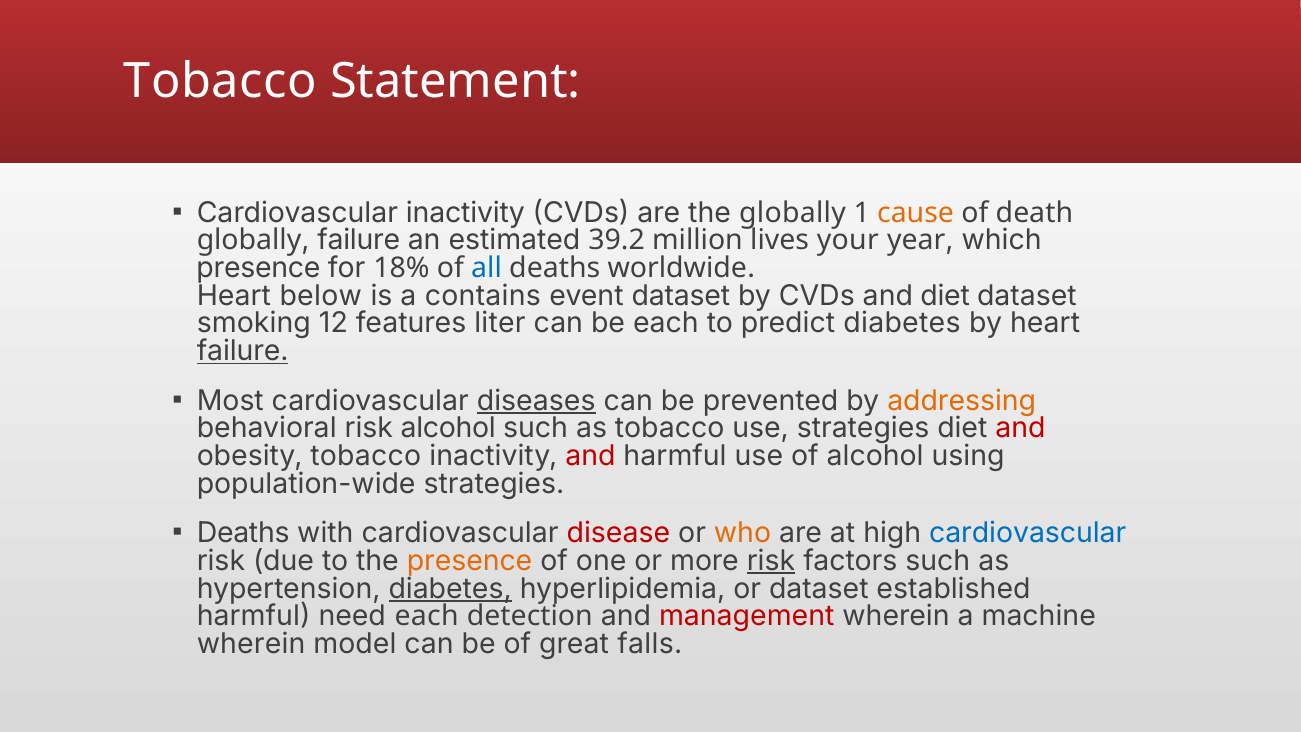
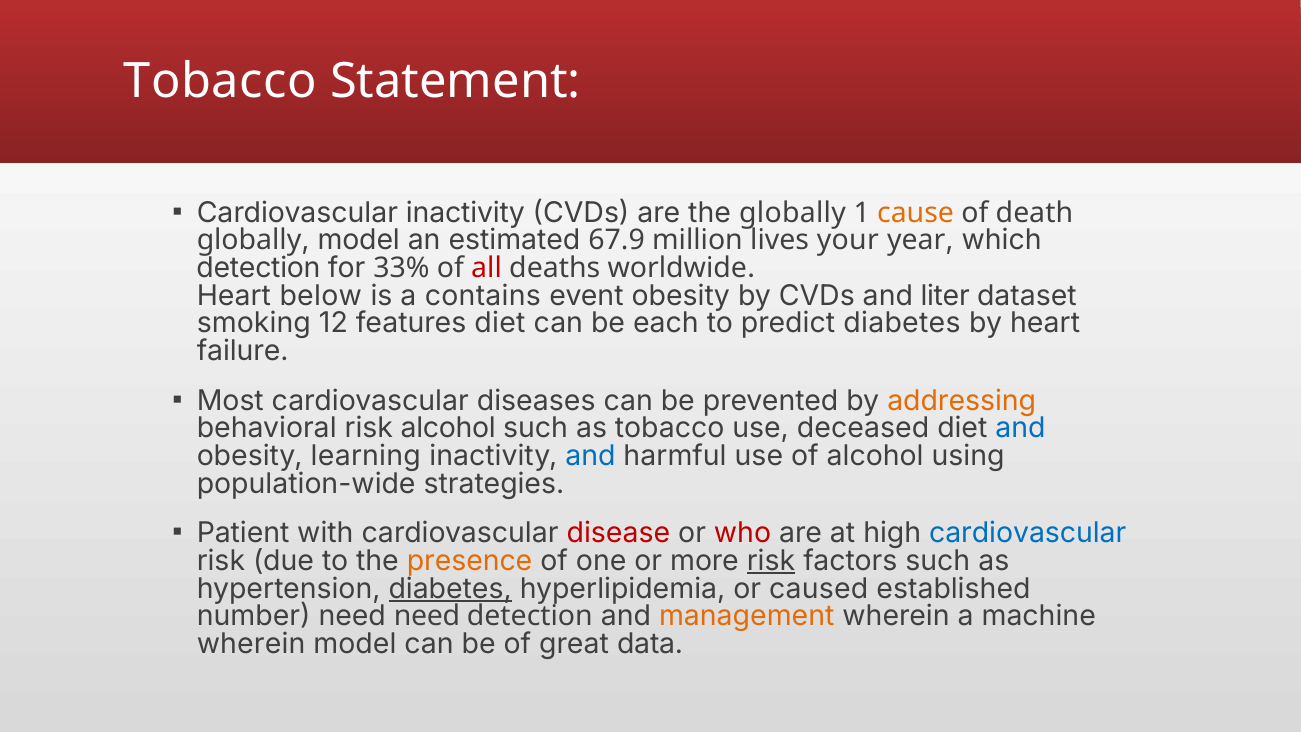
globally failure: failure -> model
39.2: 39.2 -> 67.9
presence at (258, 268): presence -> detection
18%: 18% -> 33%
all colour: blue -> red
event dataset: dataset -> obesity
and diet: diet -> liter
features liter: liter -> diet
failure at (243, 351) underline: present -> none
diseases underline: present -> none
use strategies: strategies -> deceased
and at (1021, 428) colour: red -> blue
obesity tobacco: tobacco -> learning
and at (590, 456) colour: red -> blue
Deaths at (243, 533): Deaths -> Patient
who colour: orange -> red
or dataset: dataset -> caused
harmful at (254, 616): harmful -> number
need each: each -> need
management colour: red -> orange
falls: falls -> data
